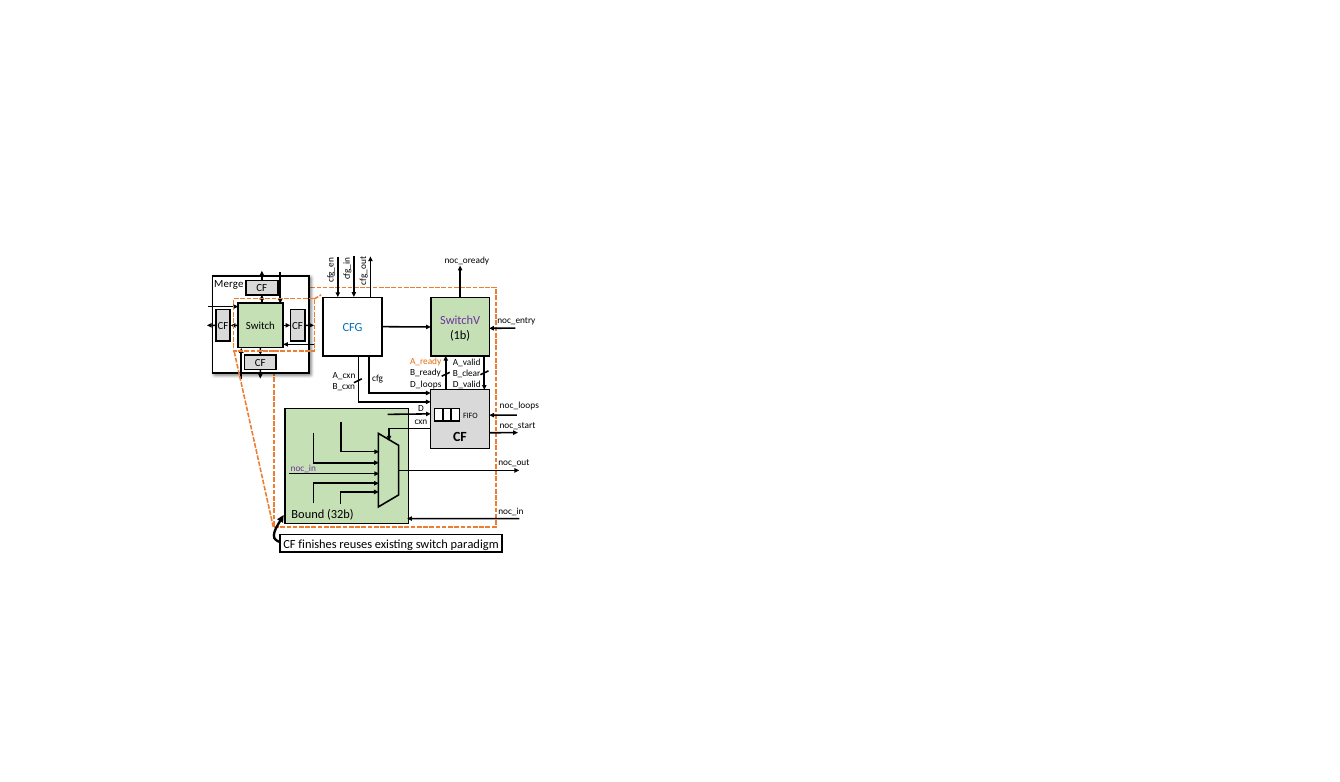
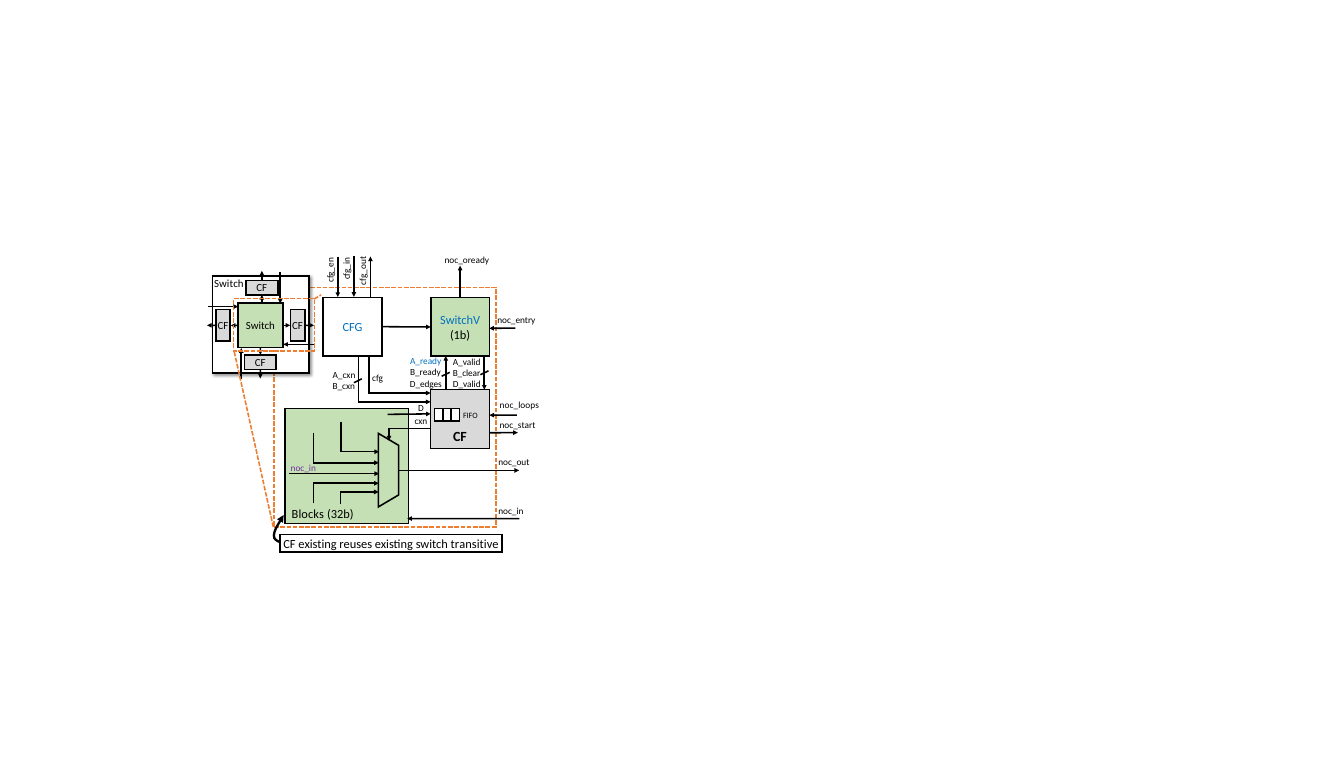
Merge at (229, 284): Merge -> Switch
SwitchV colour: purple -> blue
A_ready colour: orange -> blue
D_loops: D_loops -> D_edges
Bound: Bound -> Blocks
CF finishes: finishes -> existing
paradigm: paradigm -> transitive
